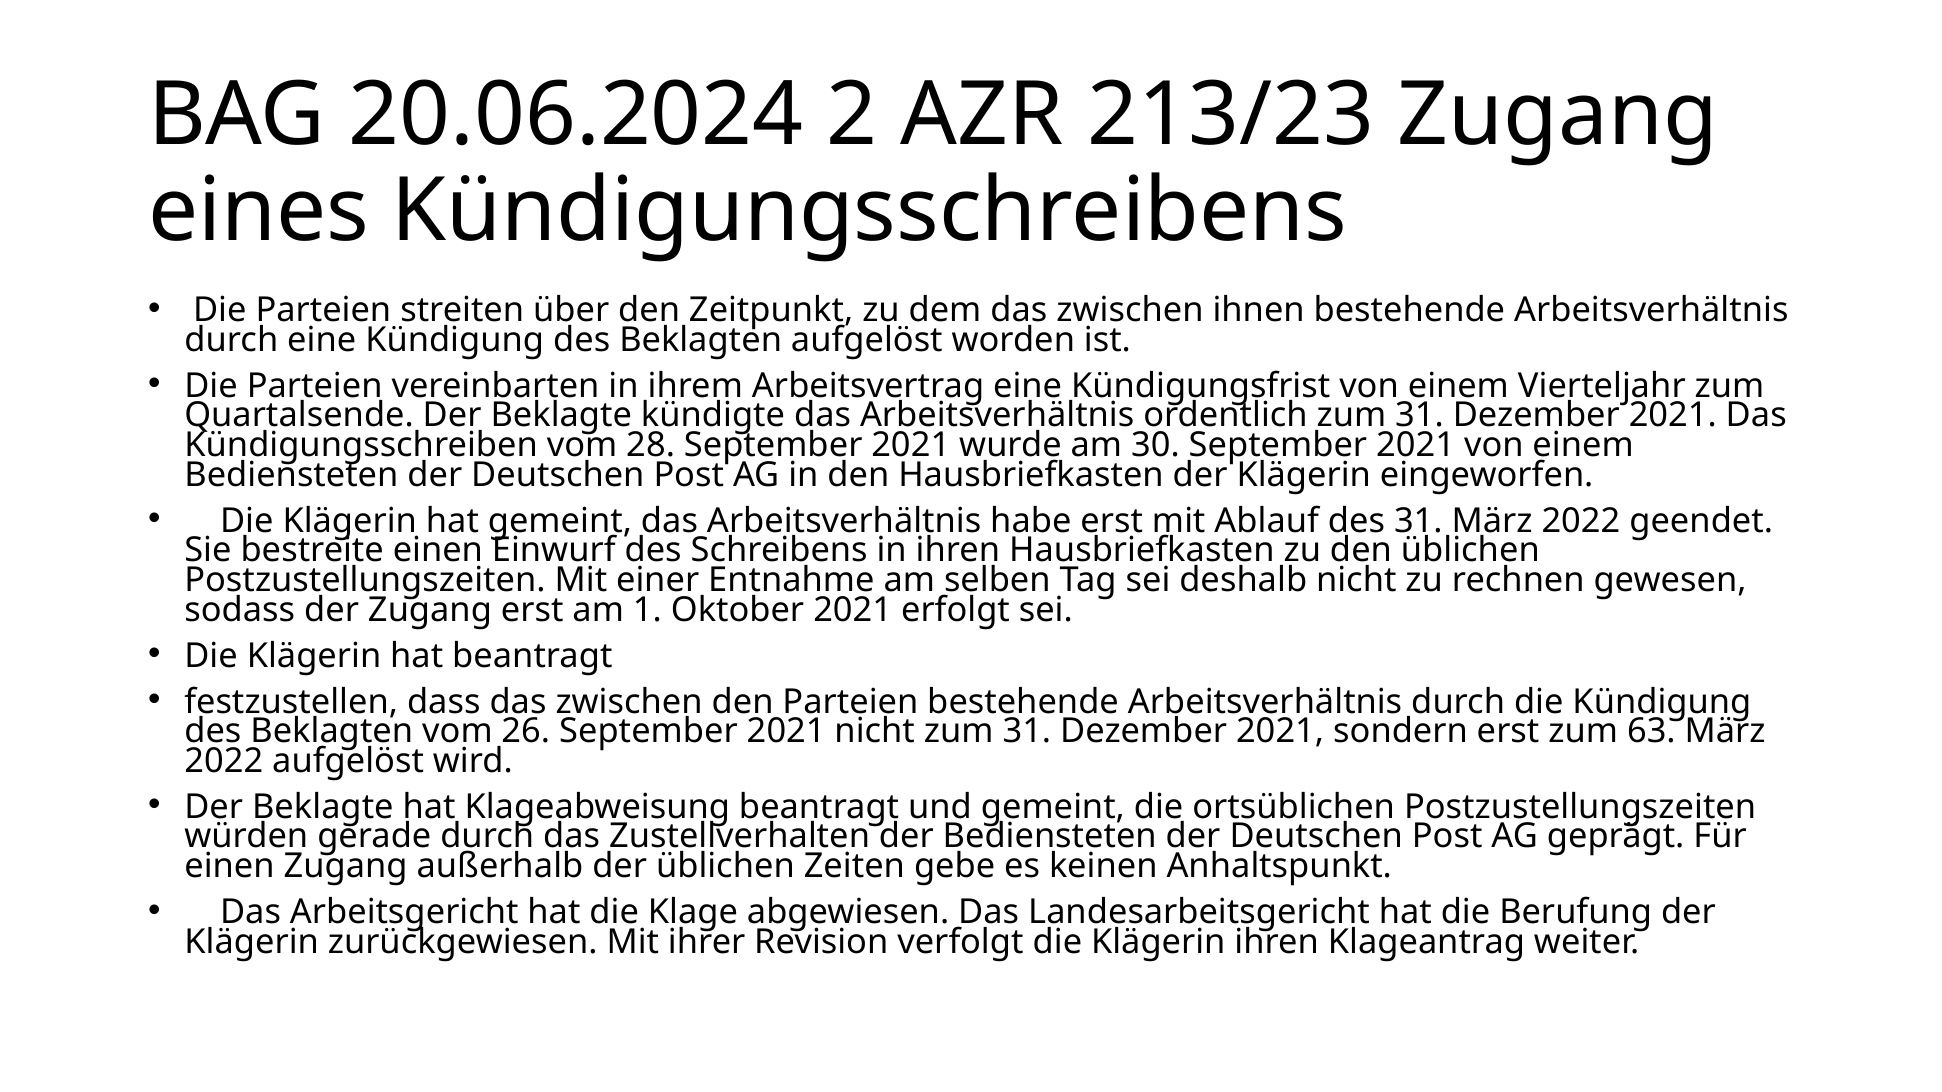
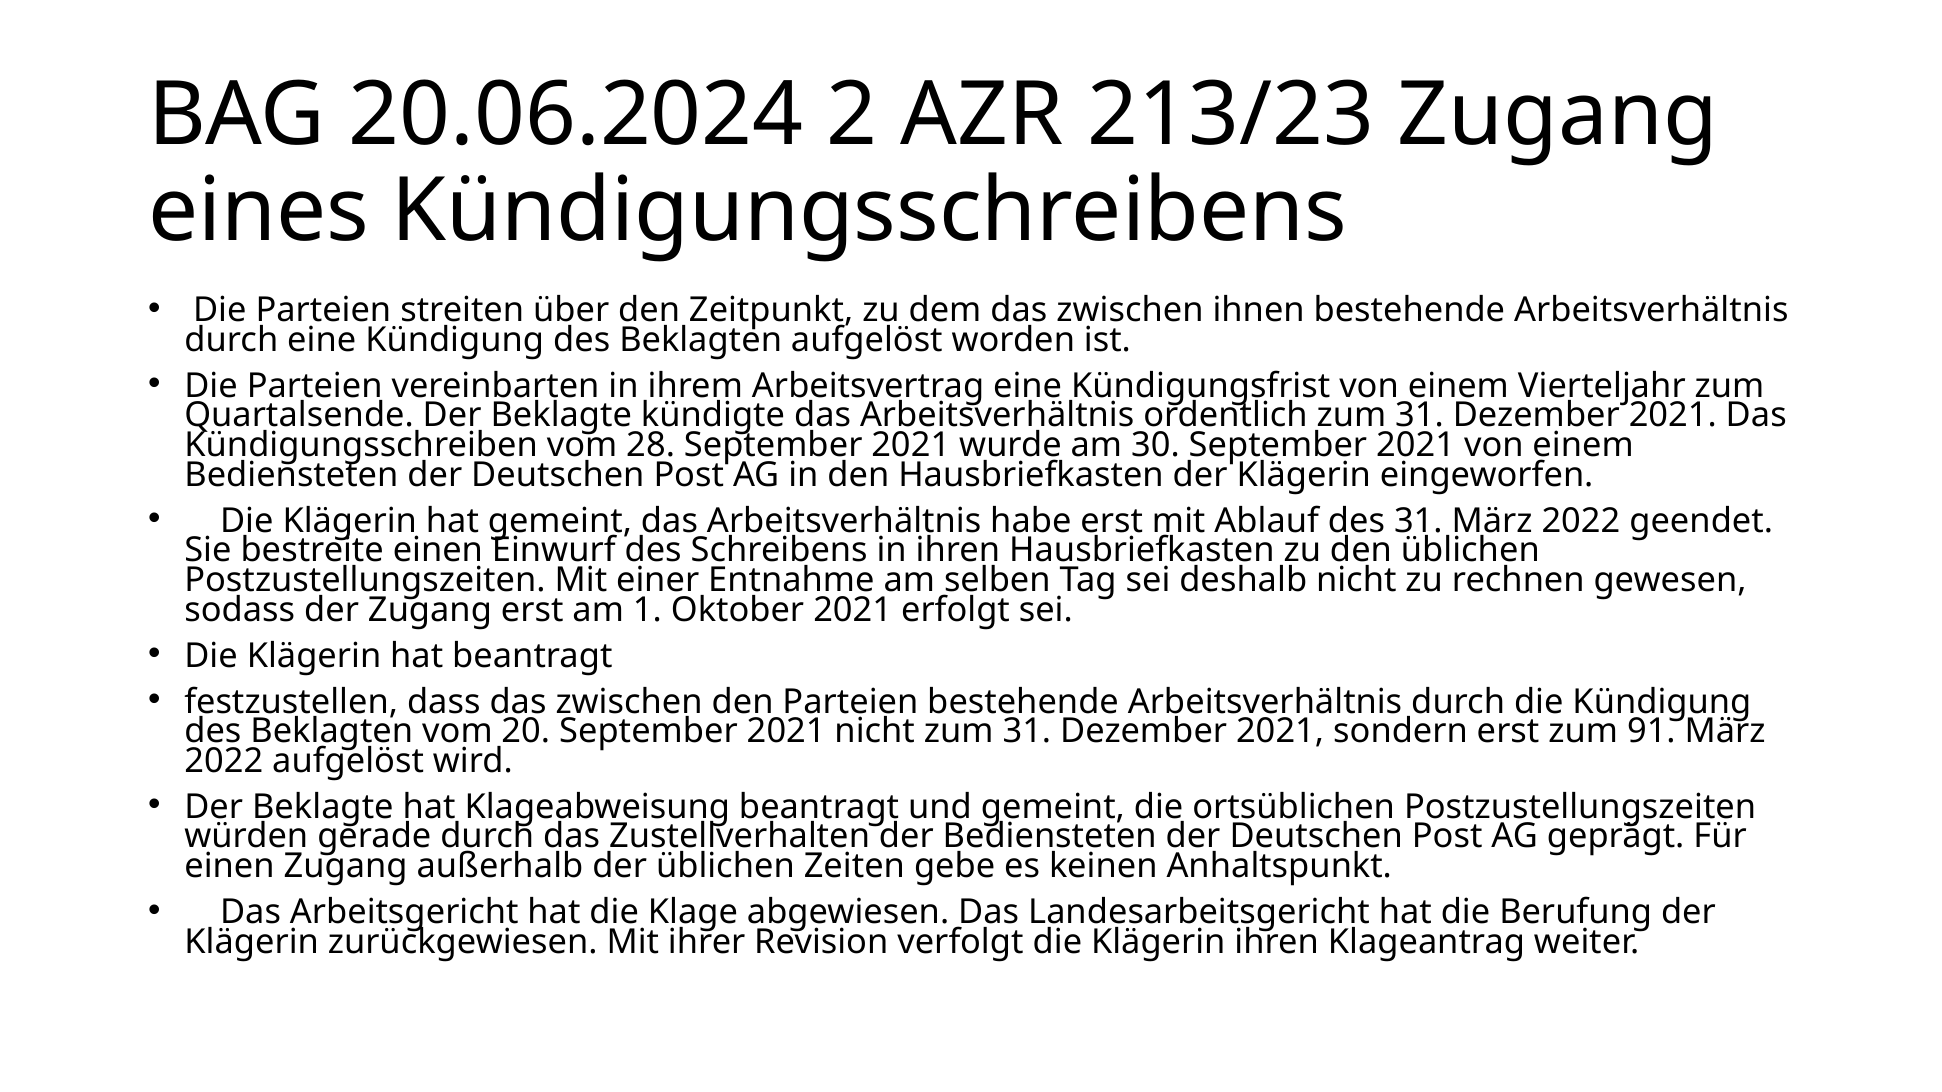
26: 26 -> 20
63: 63 -> 91
